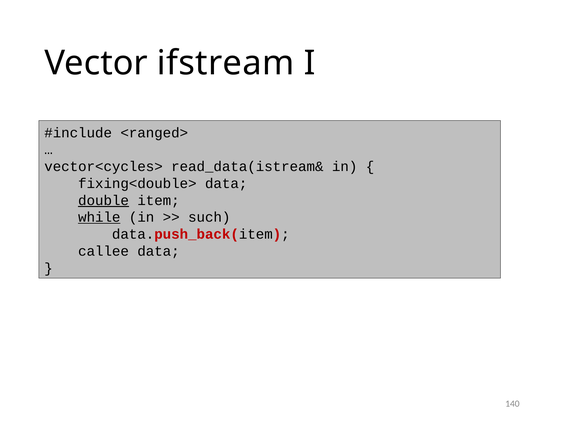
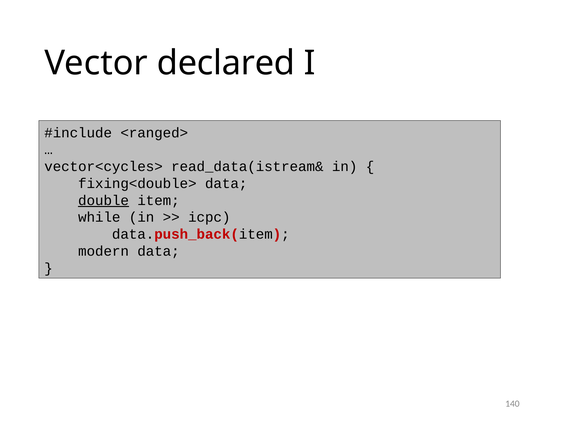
ifstream: ifstream -> declared
while underline: present -> none
such: such -> icpc
callee: callee -> modern
